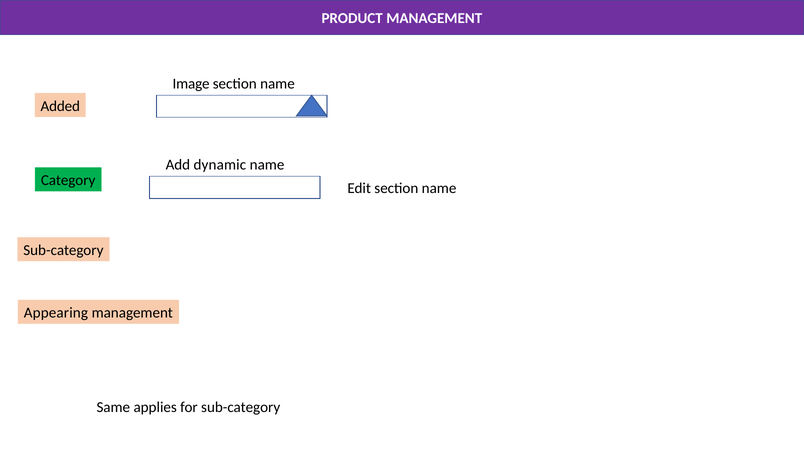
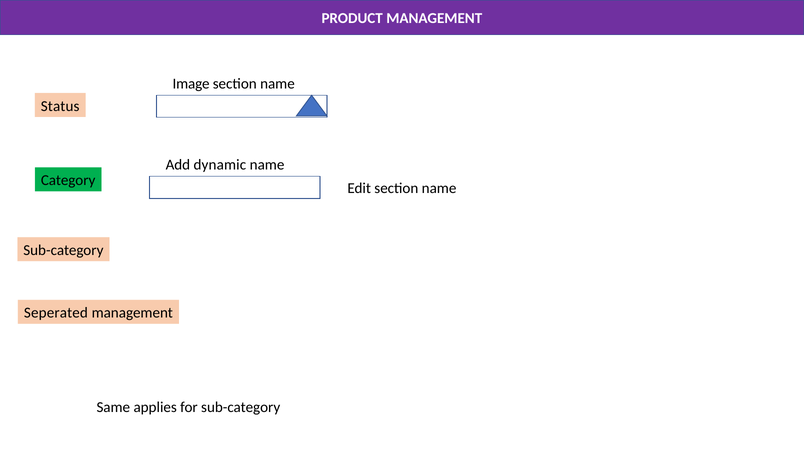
Added: Added -> Status
Appearing: Appearing -> Seperated
